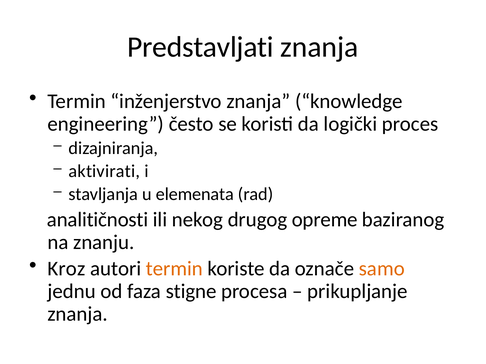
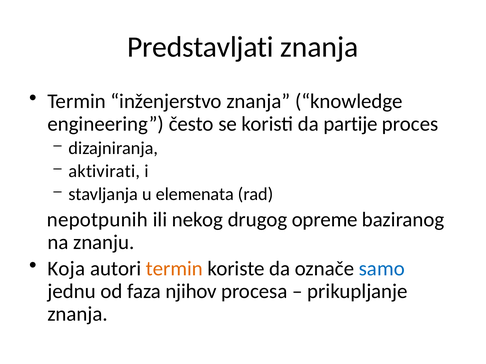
logički: logički -> partije
analitičnosti: analitičnosti -> nepotpunih
Kroz: Kroz -> Koja
samo colour: orange -> blue
stigne: stigne -> njihov
